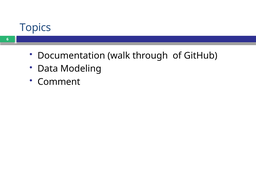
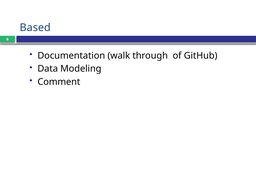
Topics: Topics -> Based
